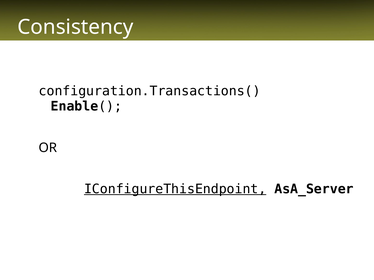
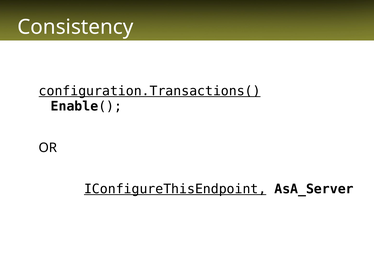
configuration.Transactions( underline: none -> present
